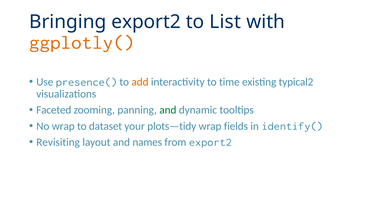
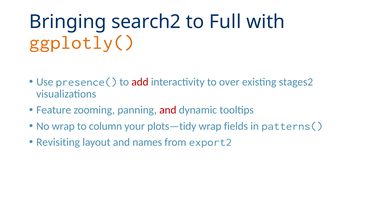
Bringing export2: export2 -> search2
List: List -> Full
add colour: orange -> red
time: time -> over
typical2: typical2 -> stages2
Faceted: Faceted -> Feature
and at (168, 110) colour: green -> red
dataset: dataset -> column
identify(: identify( -> patterns(
